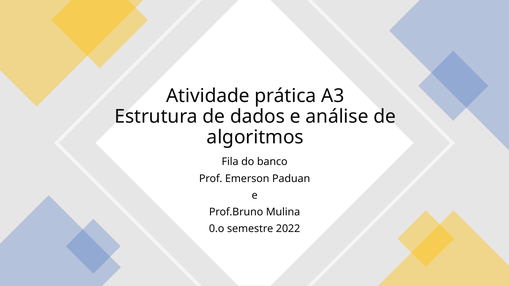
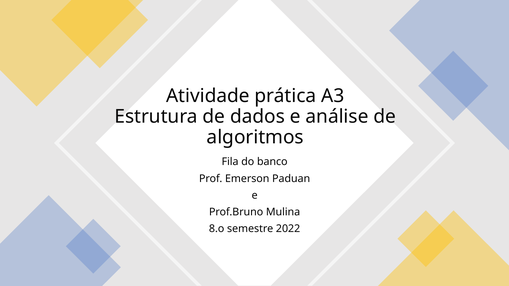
0.o: 0.o -> 8.o
